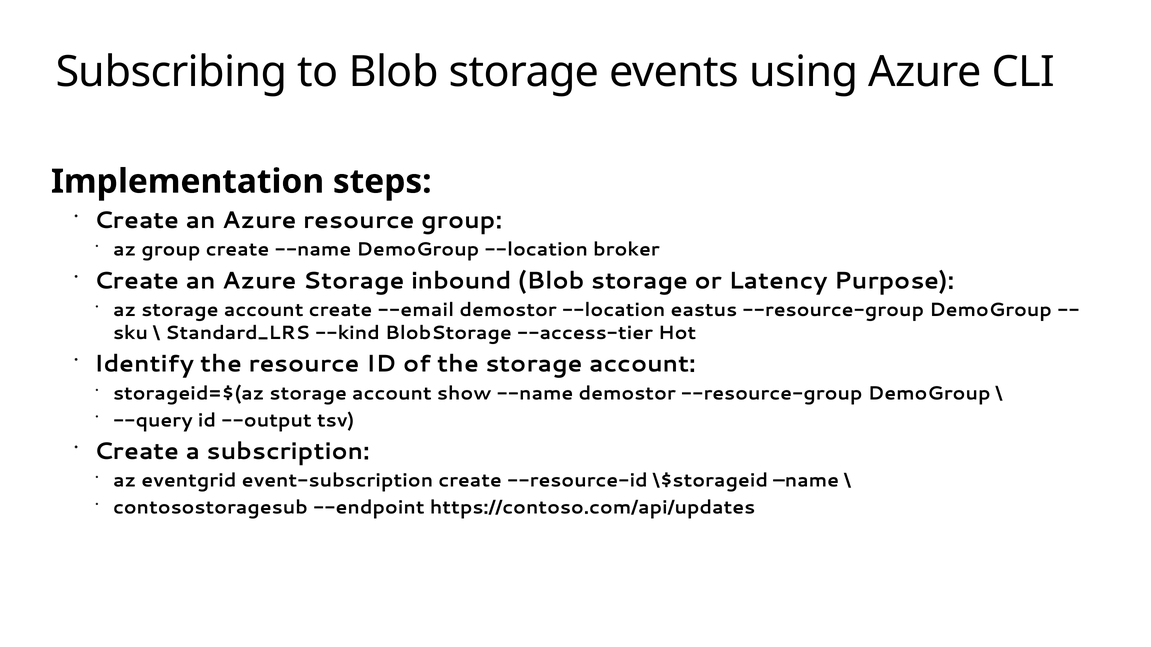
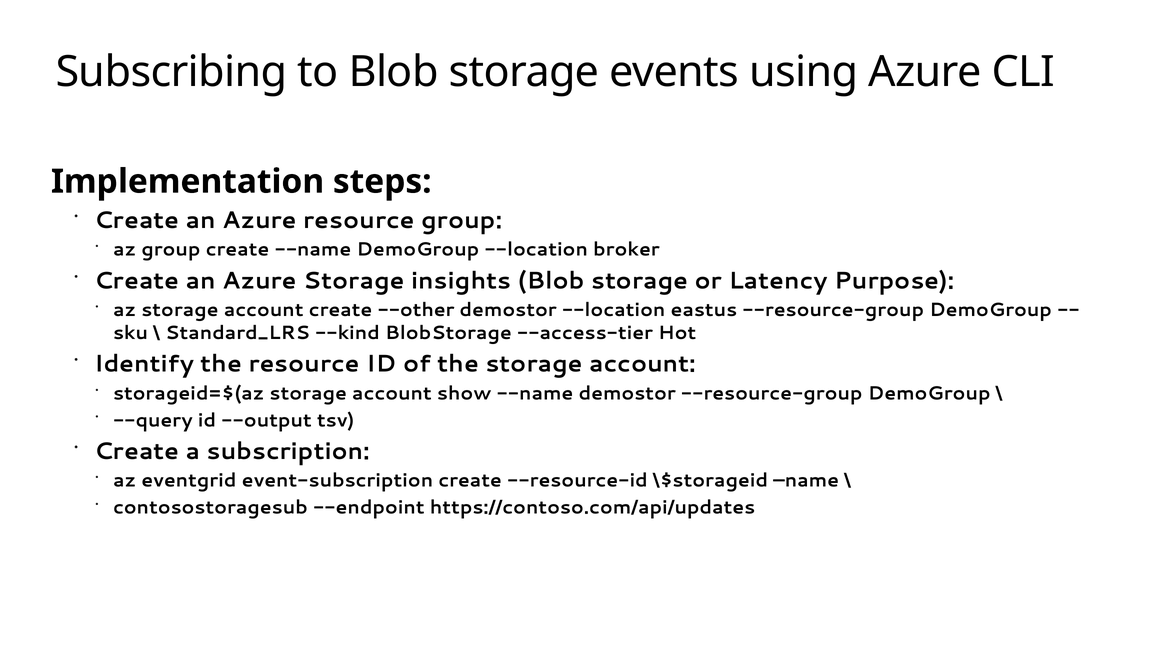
inbound: inbound -> insights
--email: --email -> --other
